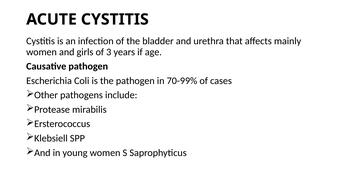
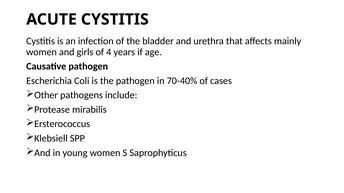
3: 3 -> 4
70-99%: 70-99% -> 70-40%
